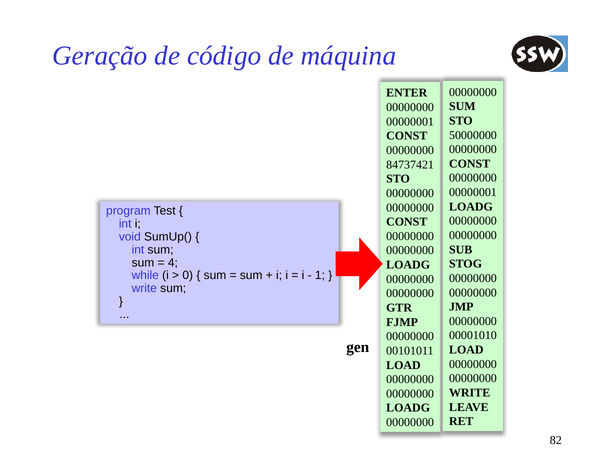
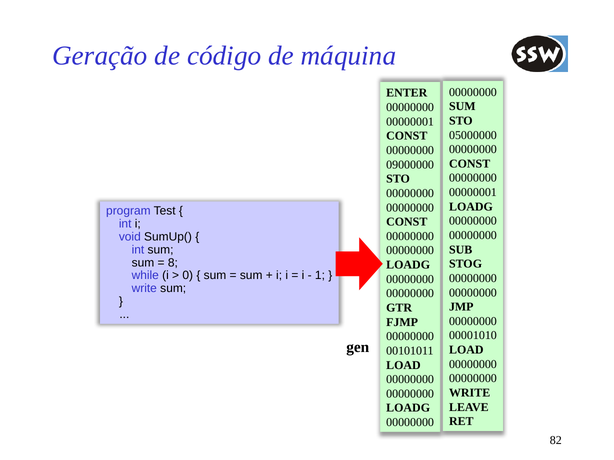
50000000: 50000000 -> 05000000
84737421: 84737421 -> 09000000
4: 4 -> 8
